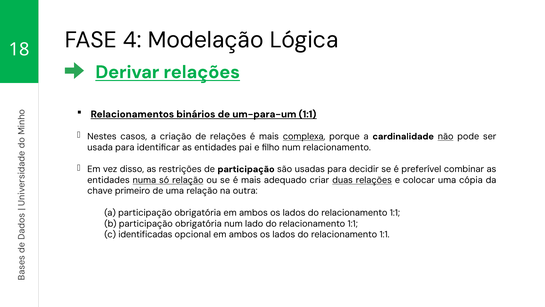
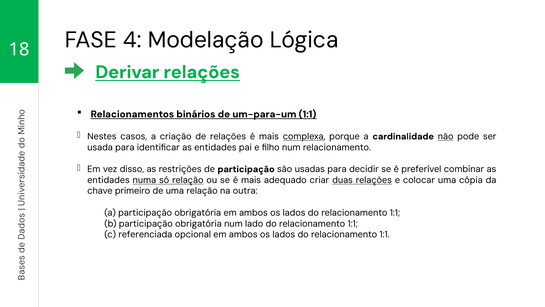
identificadas: identificadas -> referenciada
